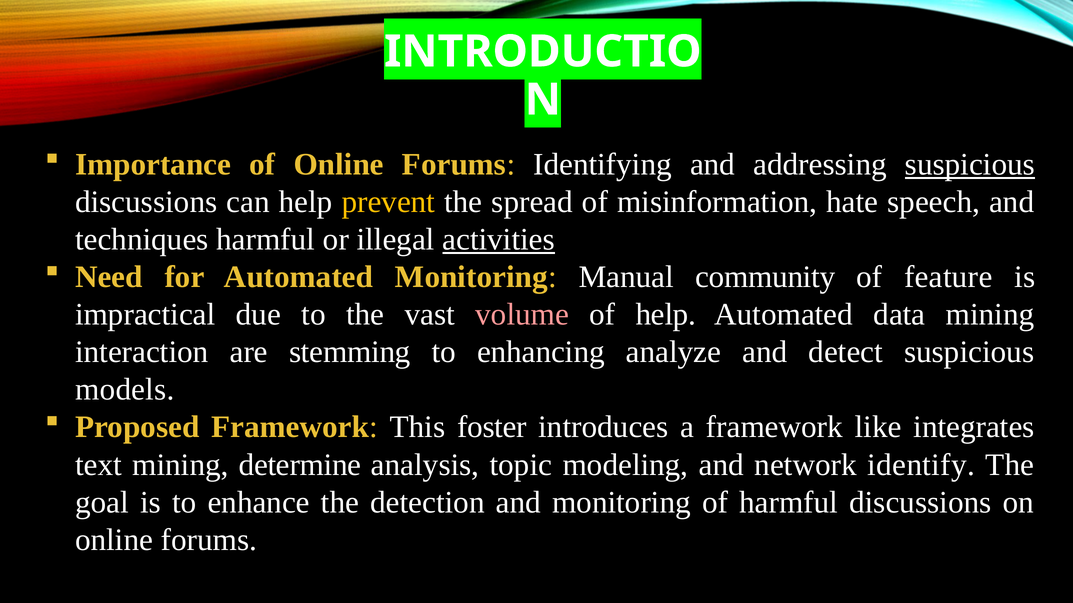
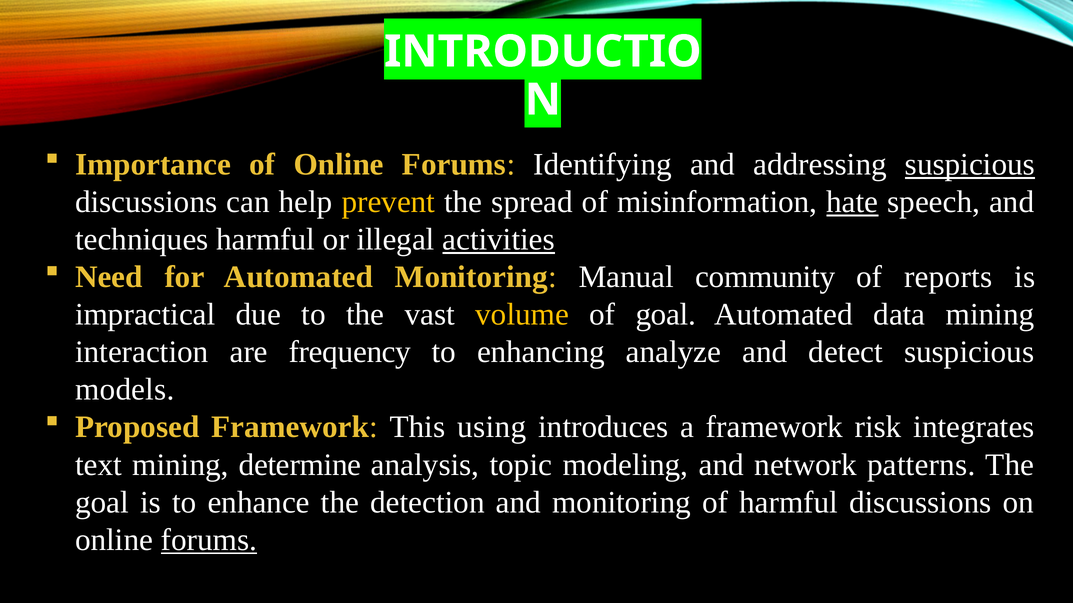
hate underline: none -> present
feature: feature -> reports
volume colour: pink -> yellow
of help: help -> goal
stemming: stemming -> frequency
foster: foster -> using
like: like -> risk
identify: identify -> patterns
forums at (209, 540) underline: none -> present
